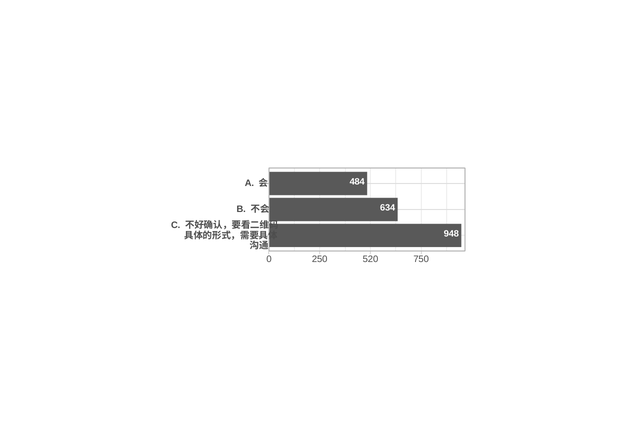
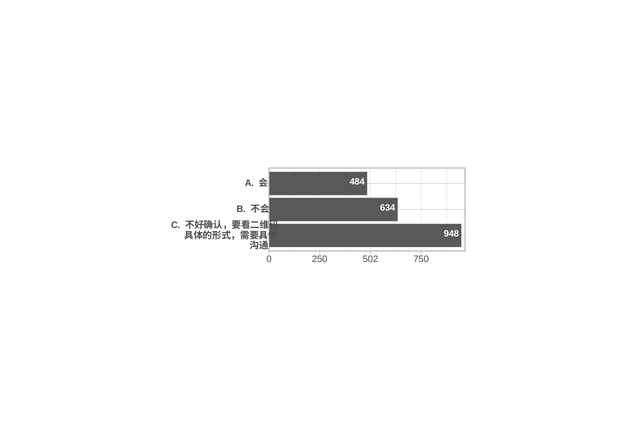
520: 520 -> 502
